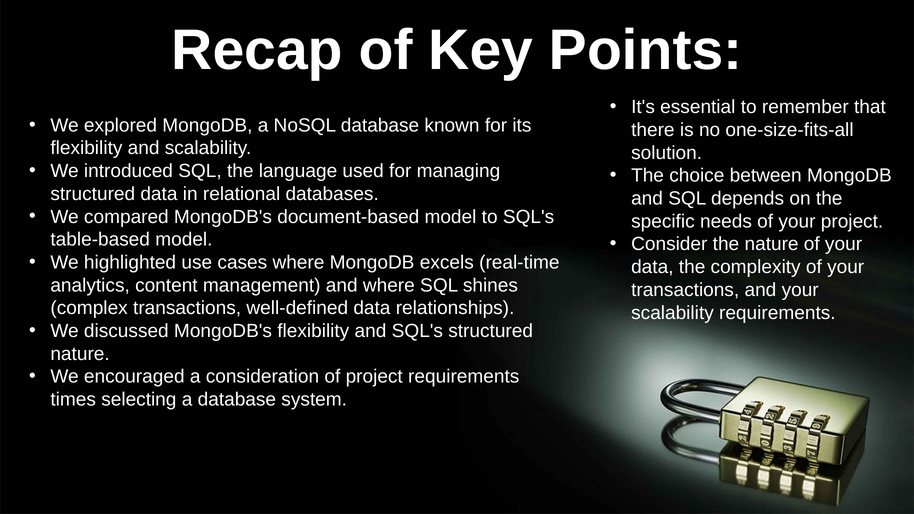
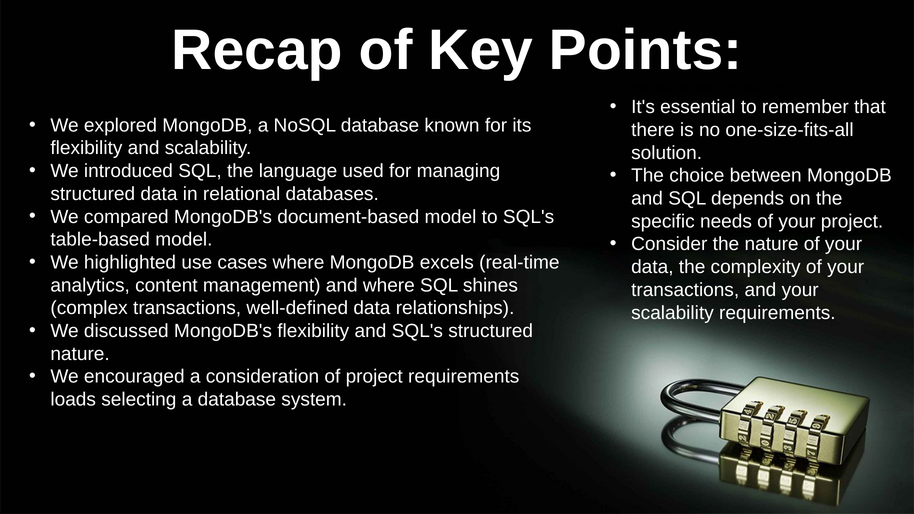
times: times -> loads
